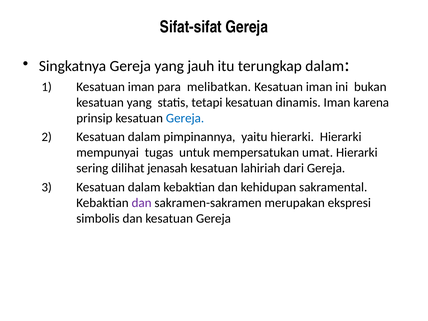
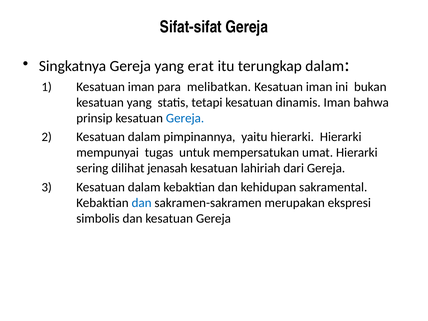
jauh: jauh -> erat
karena: karena -> bahwa
dan at (142, 203) colour: purple -> blue
